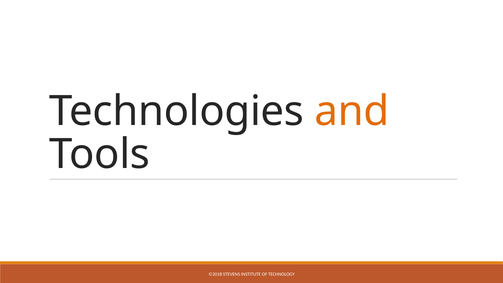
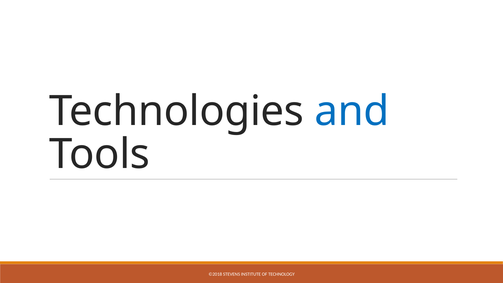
and colour: orange -> blue
